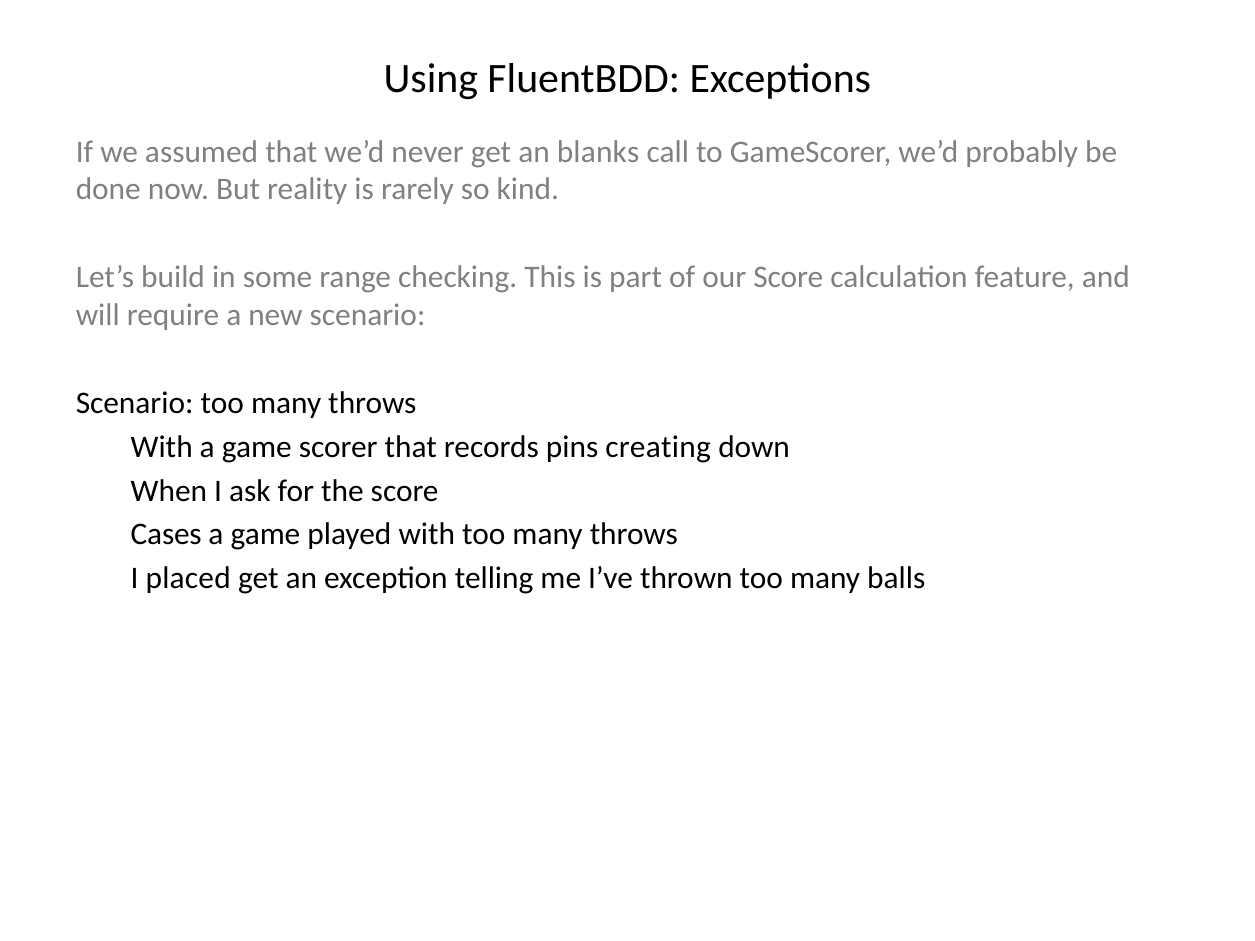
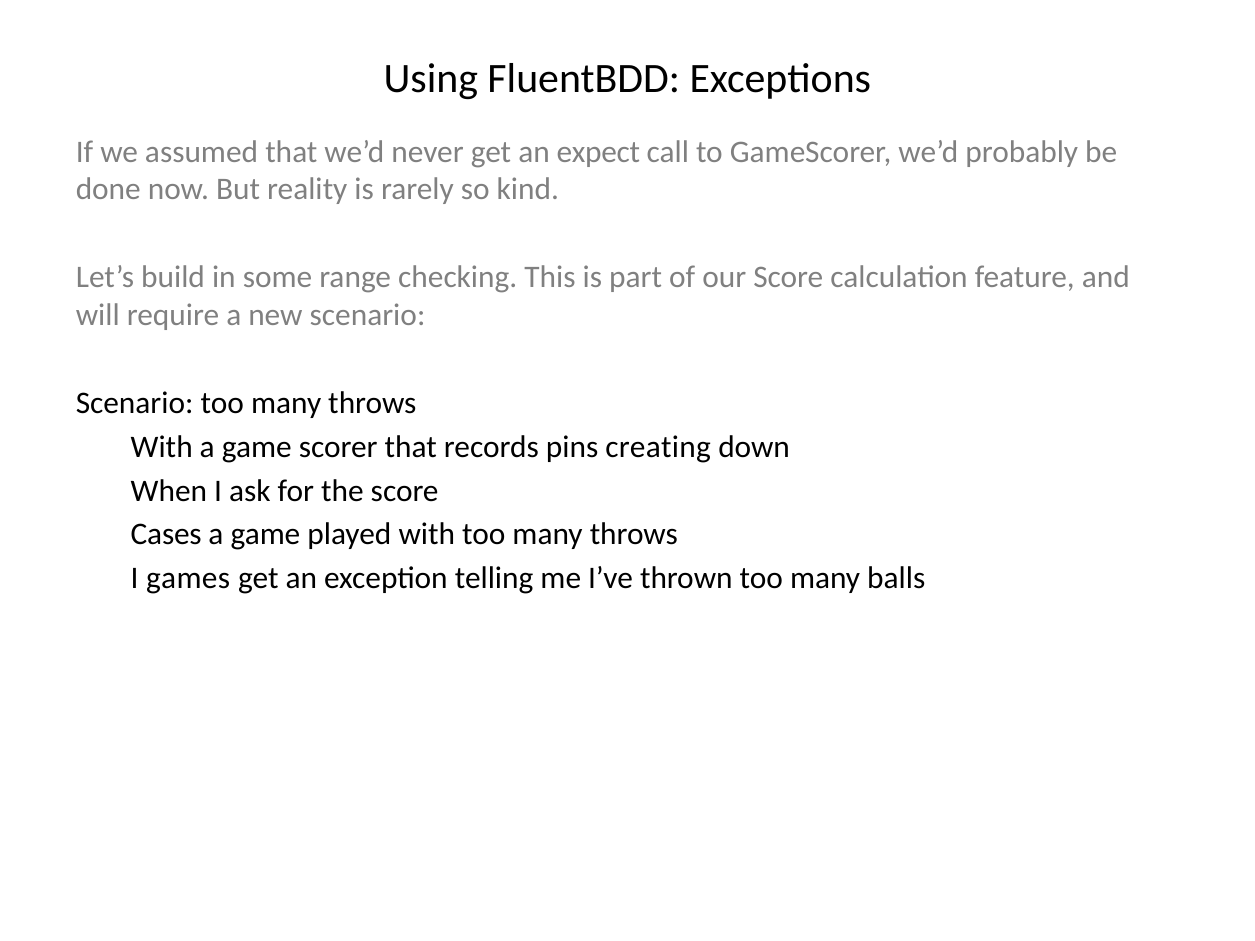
blanks: blanks -> expect
placed: placed -> games
